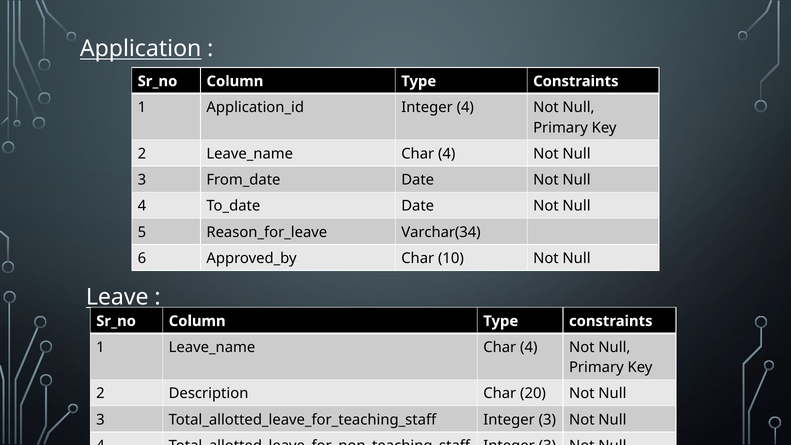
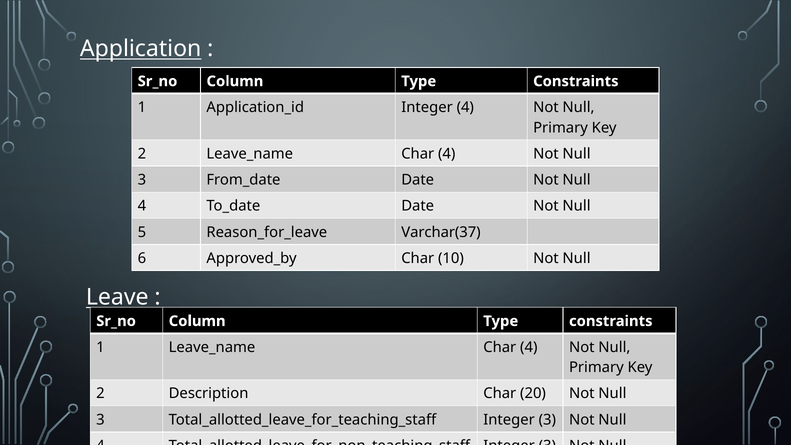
Varchar(34: Varchar(34 -> Varchar(37
